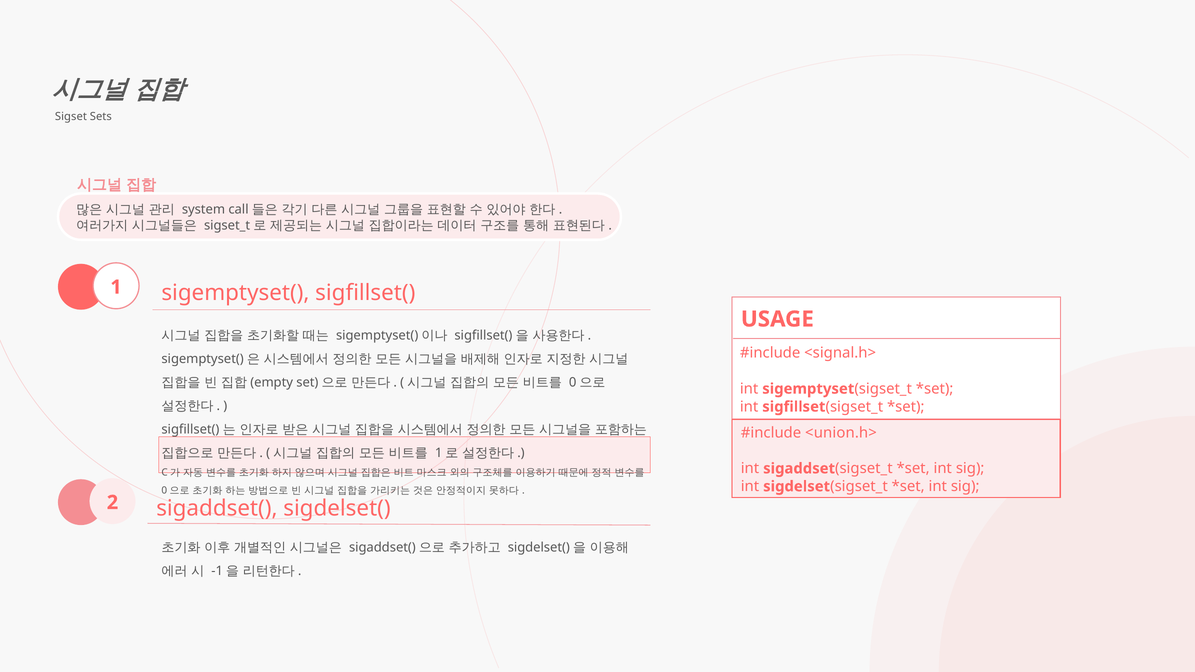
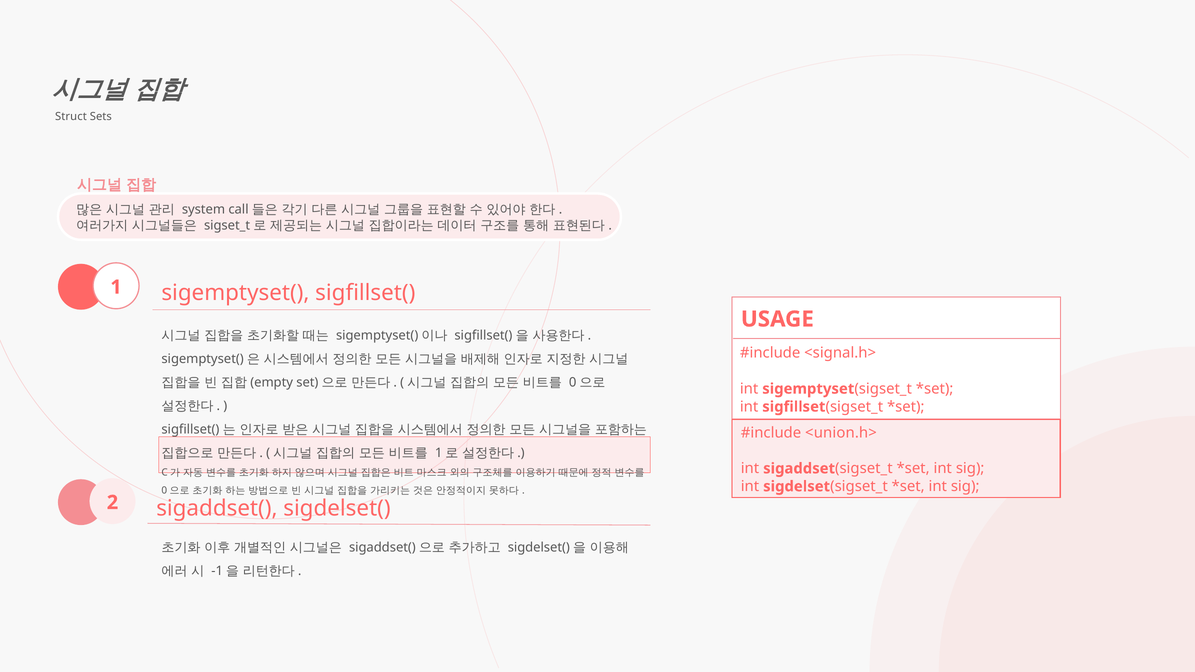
Sigset: Sigset -> Struct
